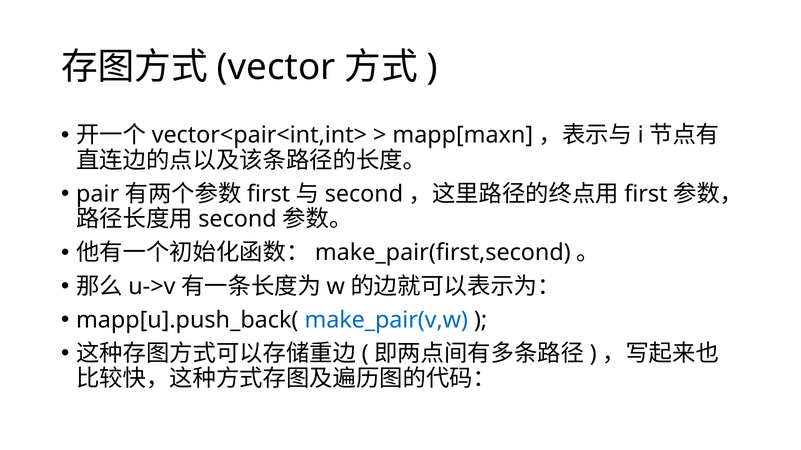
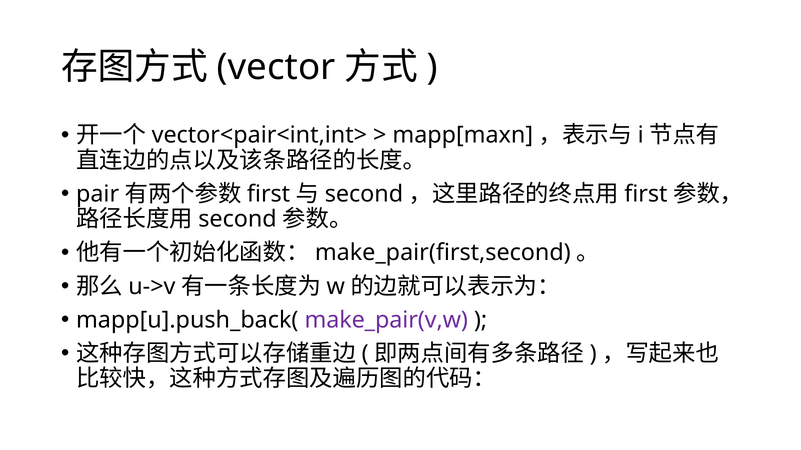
make_pair(v,w colour: blue -> purple
